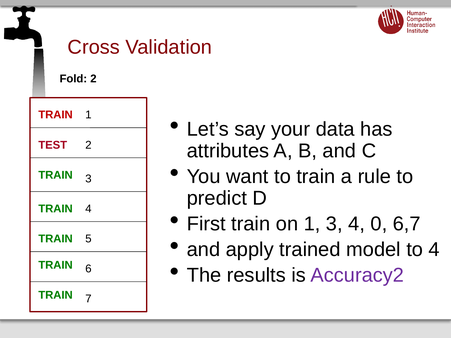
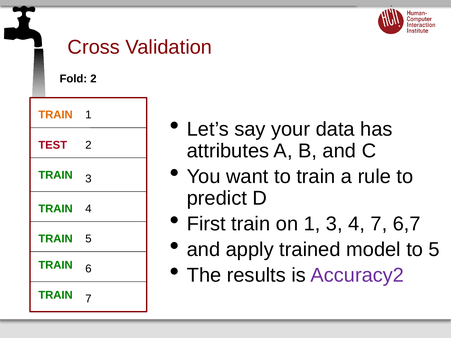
TRAIN at (56, 115) colour: red -> orange
4 0: 0 -> 7
to 4: 4 -> 5
